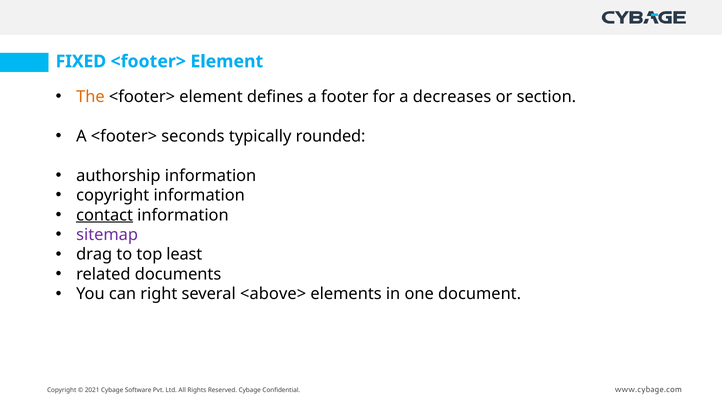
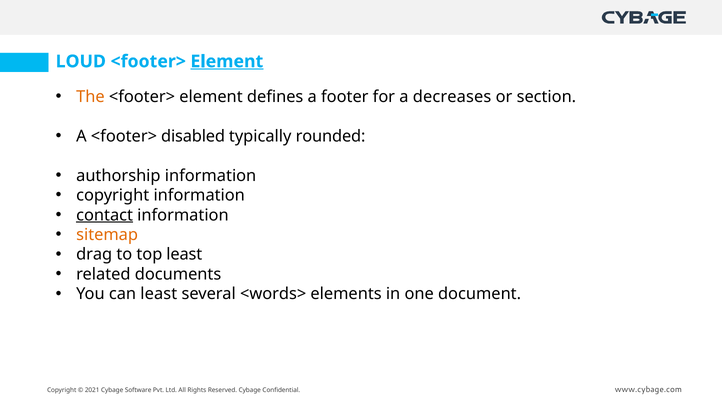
FIXED: FIXED -> LOUD
Element at (227, 61) underline: none -> present
seconds: seconds -> disabled
sitemap colour: purple -> orange
can right: right -> least
<above>: <above> -> <words>
